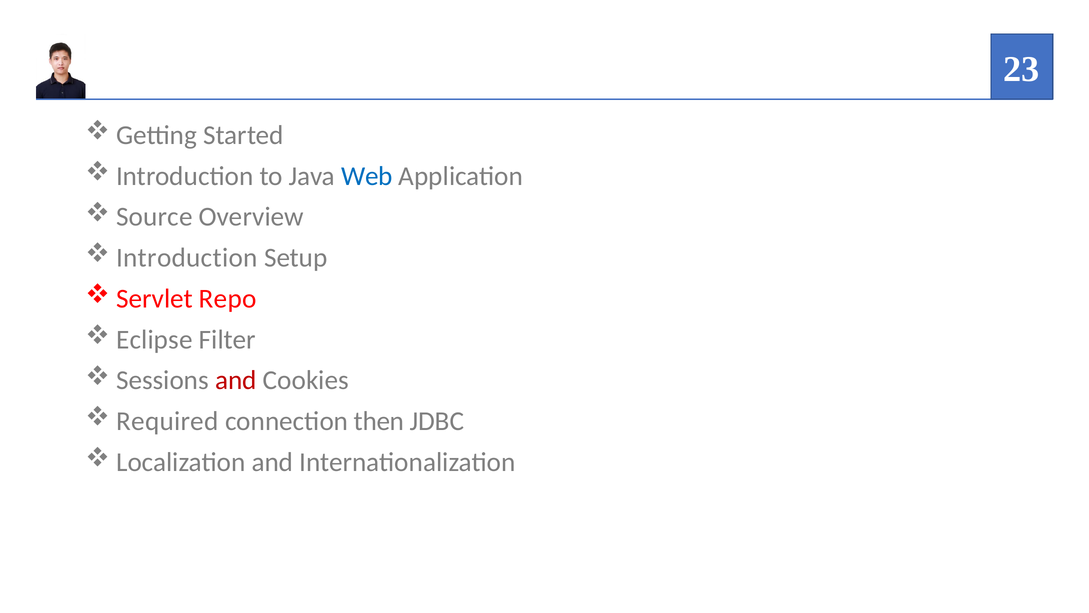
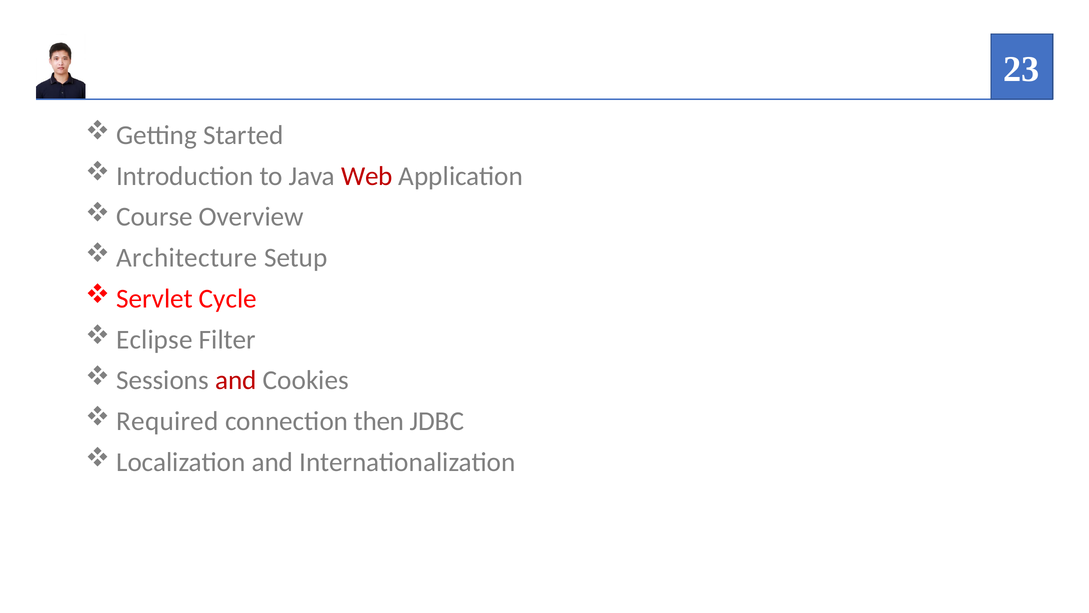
Web colour: blue -> red
Source: Source -> Course
Introduction at (187, 258): Introduction -> Architecture
Repo: Repo -> Cycle
